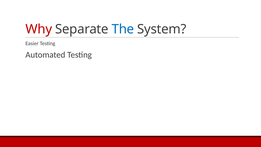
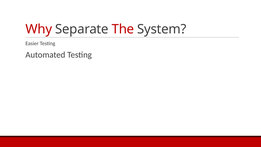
The colour: blue -> red
